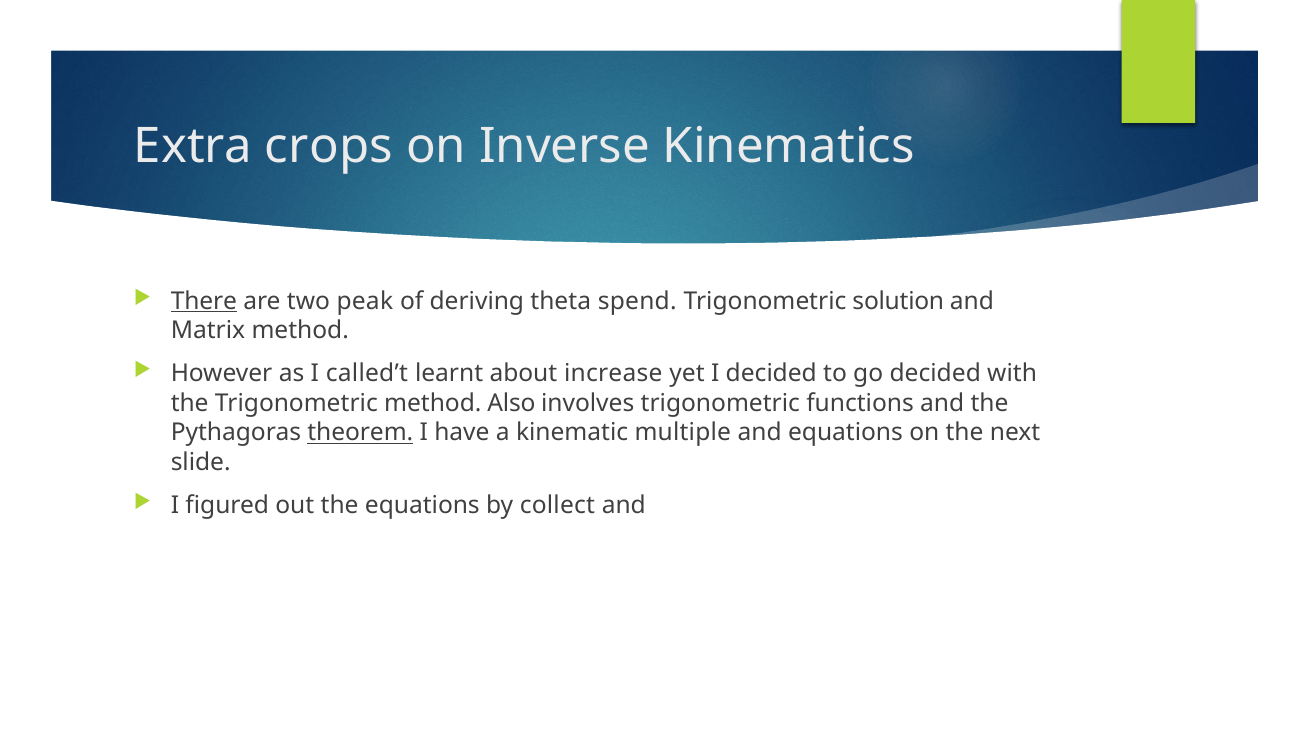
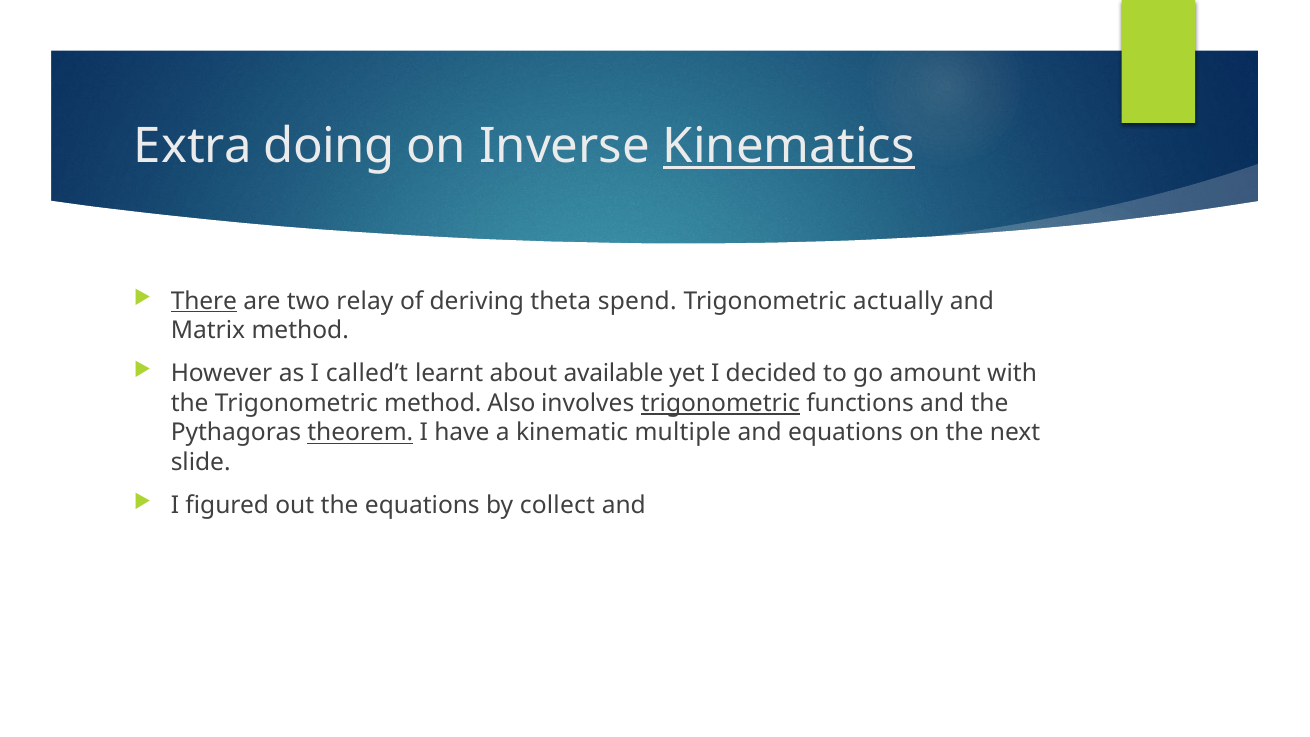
crops: crops -> doing
Kinematics underline: none -> present
peak: peak -> relay
solution: solution -> actually
increase: increase -> available
go decided: decided -> amount
trigonometric at (720, 403) underline: none -> present
